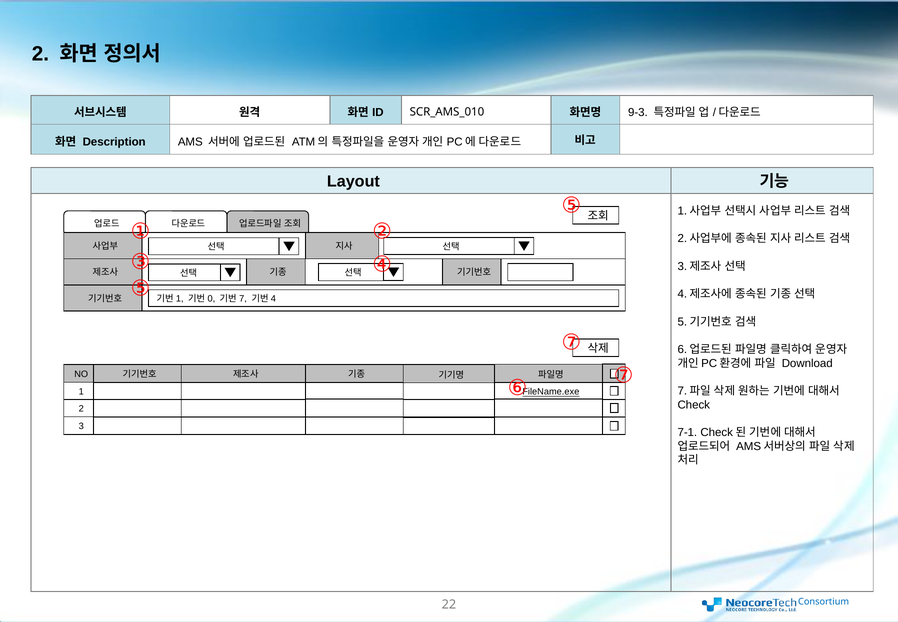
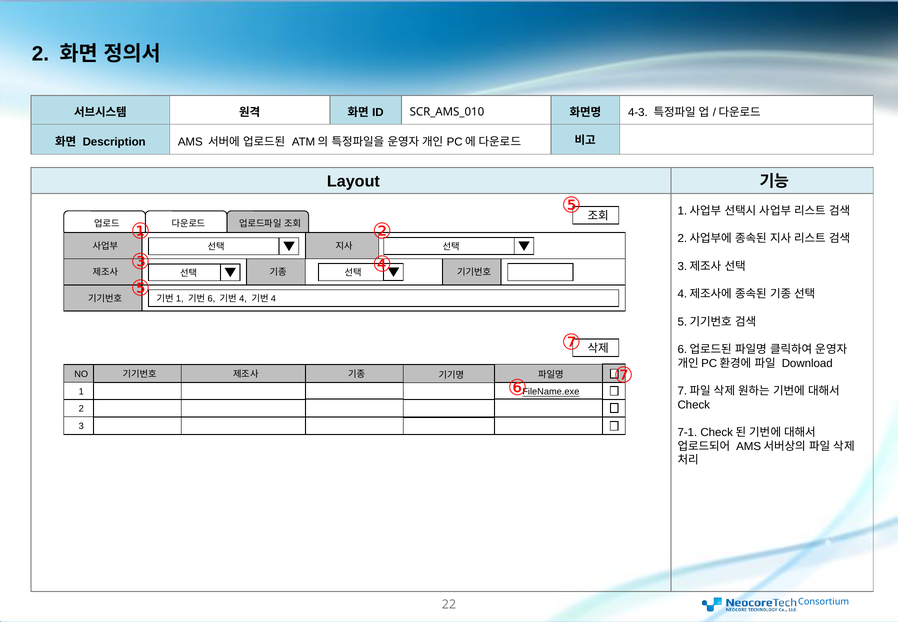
9-3: 9-3 -> 4-3
0: 0 -> 6
7 at (243, 299): 7 -> 4
